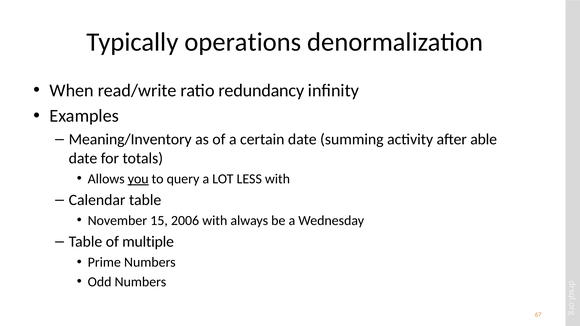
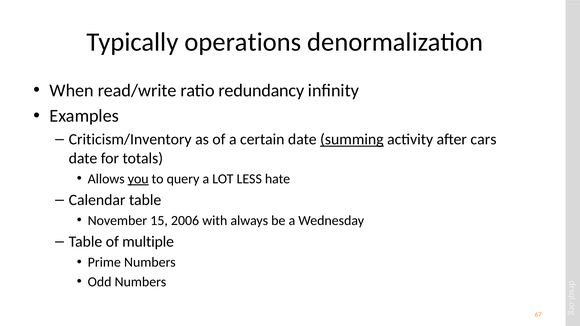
Meaning/Inventory: Meaning/Inventory -> Criticism/Inventory
summing underline: none -> present
able: able -> cars
LESS with: with -> hate
